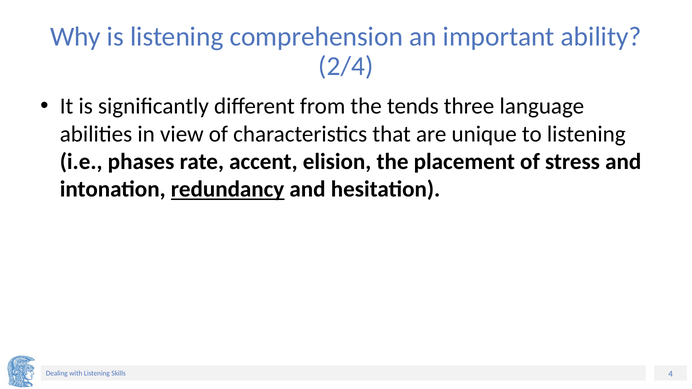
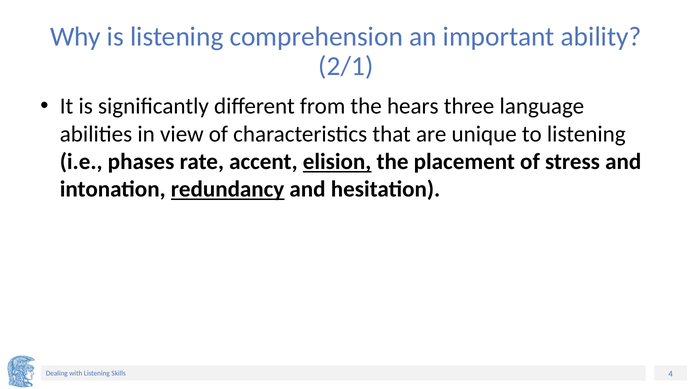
2/4: 2/4 -> 2/1
tends: tends -> hears
elision underline: none -> present
